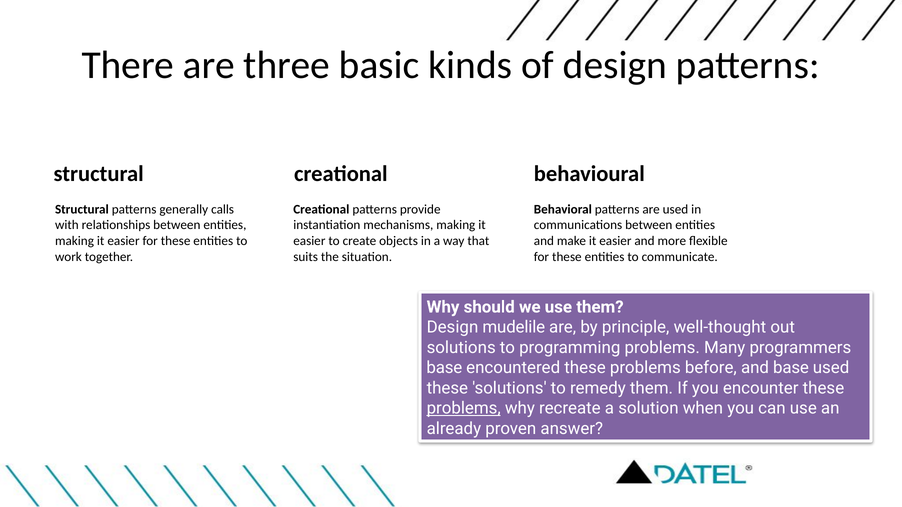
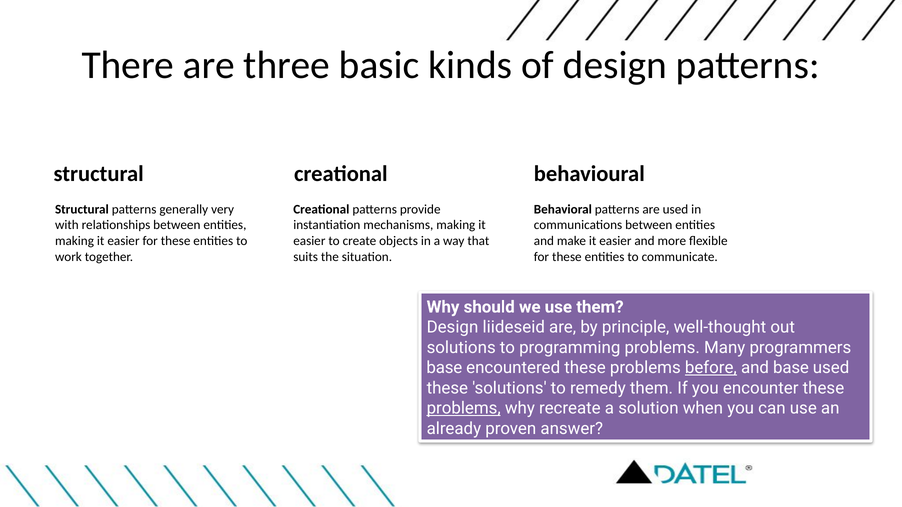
calls: calls -> very
mudelile: mudelile -> liideseid
before underline: none -> present
